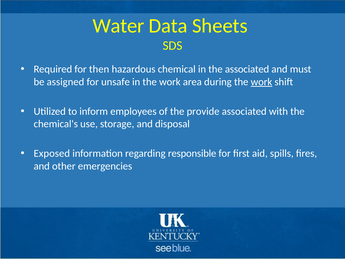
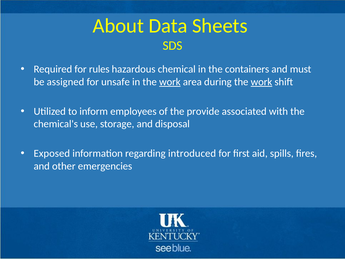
Water: Water -> About
then: then -> rules
the associated: associated -> containers
work at (170, 82) underline: none -> present
responsible: responsible -> introduced
